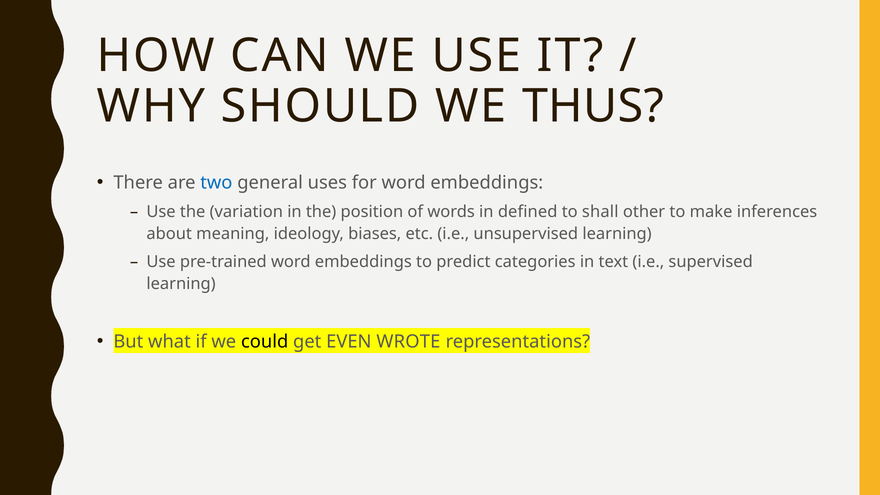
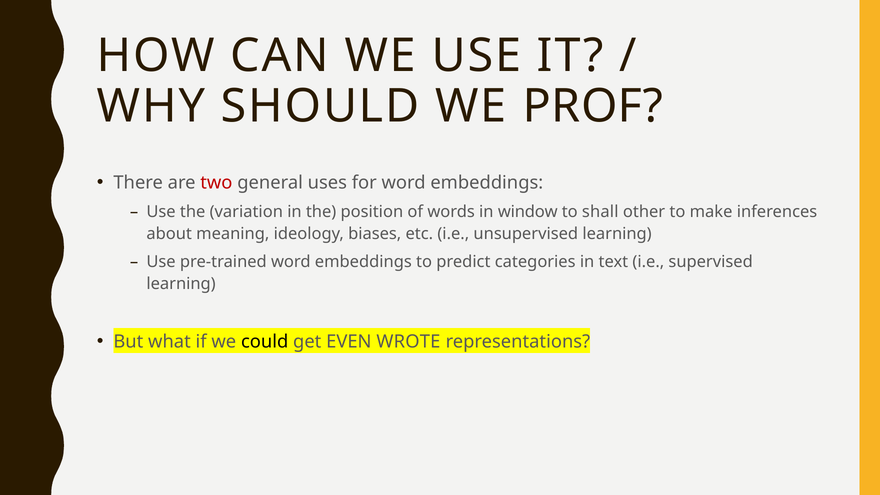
THUS: THUS -> PROF
two colour: blue -> red
defined: defined -> window
